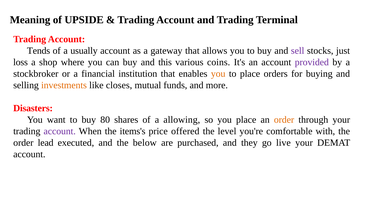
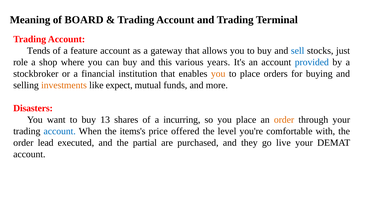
UPSIDE: UPSIDE -> BOARD
usually: usually -> feature
sell colour: purple -> blue
loss: loss -> role
coins: coins -> years
provided colour: purple -> blue
closes: closes -> expect
80: 80 -> 13
allowing: allowing -> incurring
account at (60, 131) colour: purple -> blue
below: below -> partial
